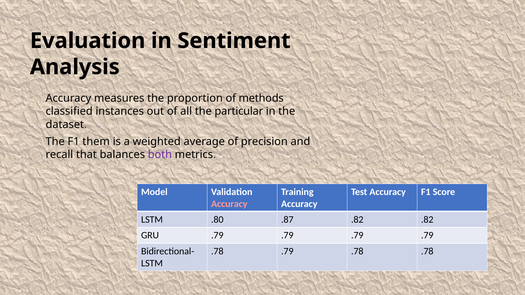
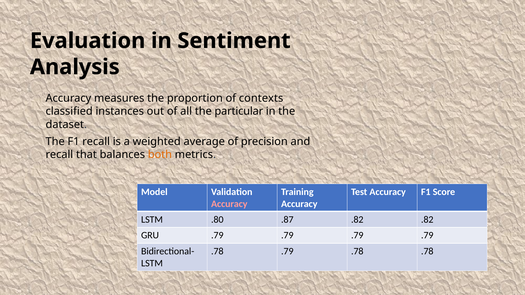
methods: methods -> contexts
F1 them: them -> recall
both colour: purple -> orange
